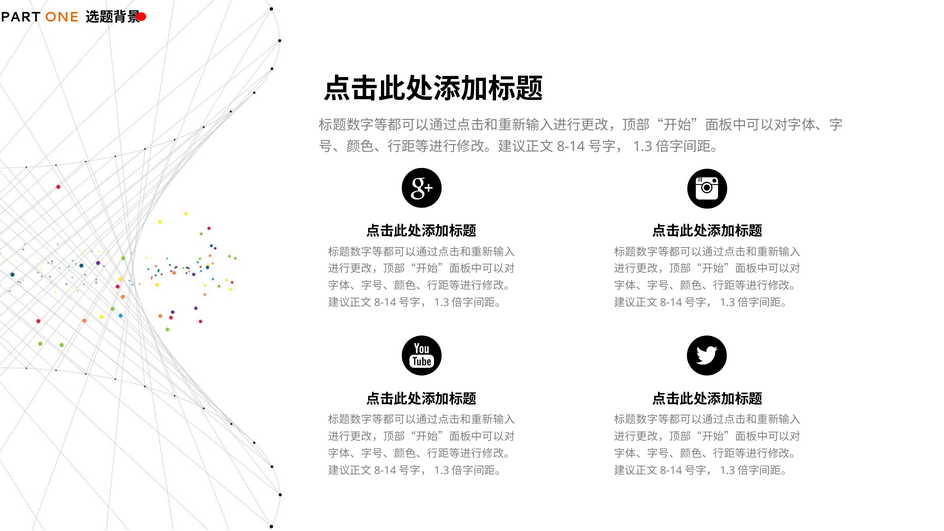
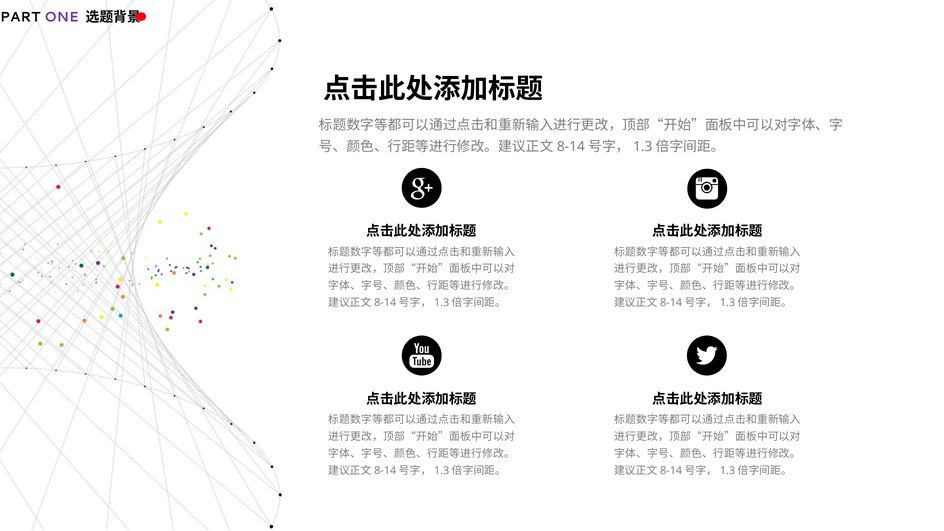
ONE colour: orange -> purple
